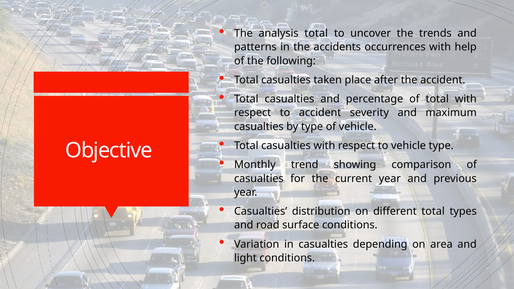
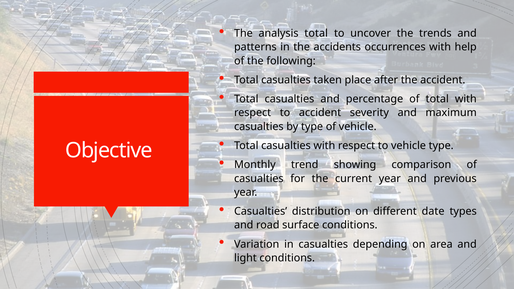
different total: total -> date
